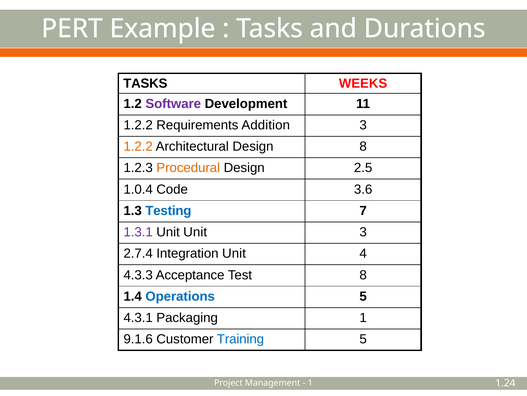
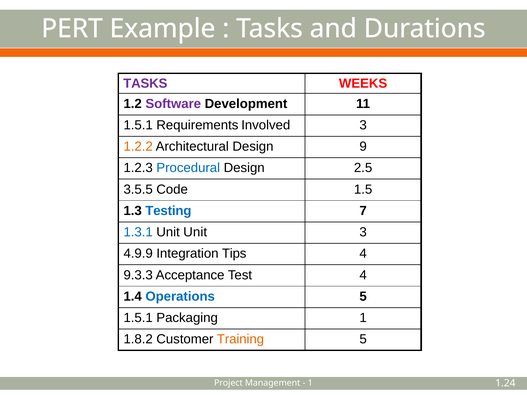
TASKS at (145, 83) colour: black -> purple
1.2.2 at (138, 125): 1.2.2 -> 1.5.1
Addition: Addition -> Involved
Design 8: 8 -> 9
Procedural colour: orange -> blue
1.0.4: 1.0.4 -> 3.5.5
3.6: 3.6 -> 1.5
1.3.1 colour: purple -> blue
2.7.4: 2.7.4 -> 4.9.9
Integration Unit: Unit -> Tips
4.3.3: 4.3.3 -> 9.3.3
Test 8: 8 -> 4
4.3.1 at (138, 317): 4.3.1 -> 1.5.1
9.1.6: 9.1.6 -> 1.8.2
Training colour: blue -> orange
